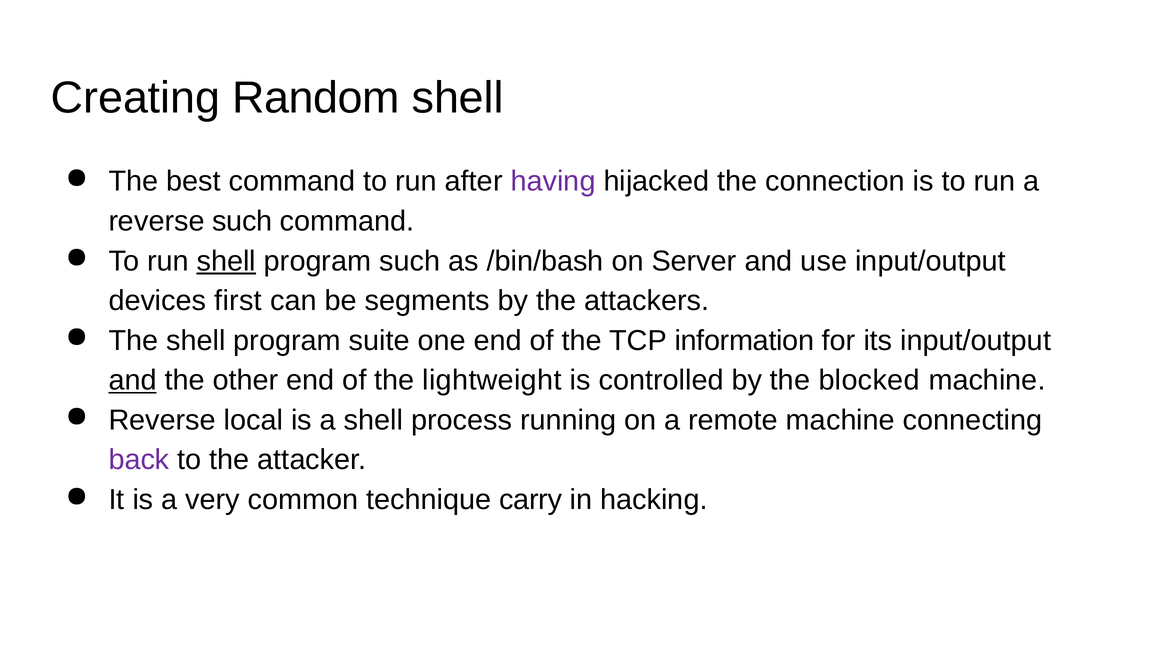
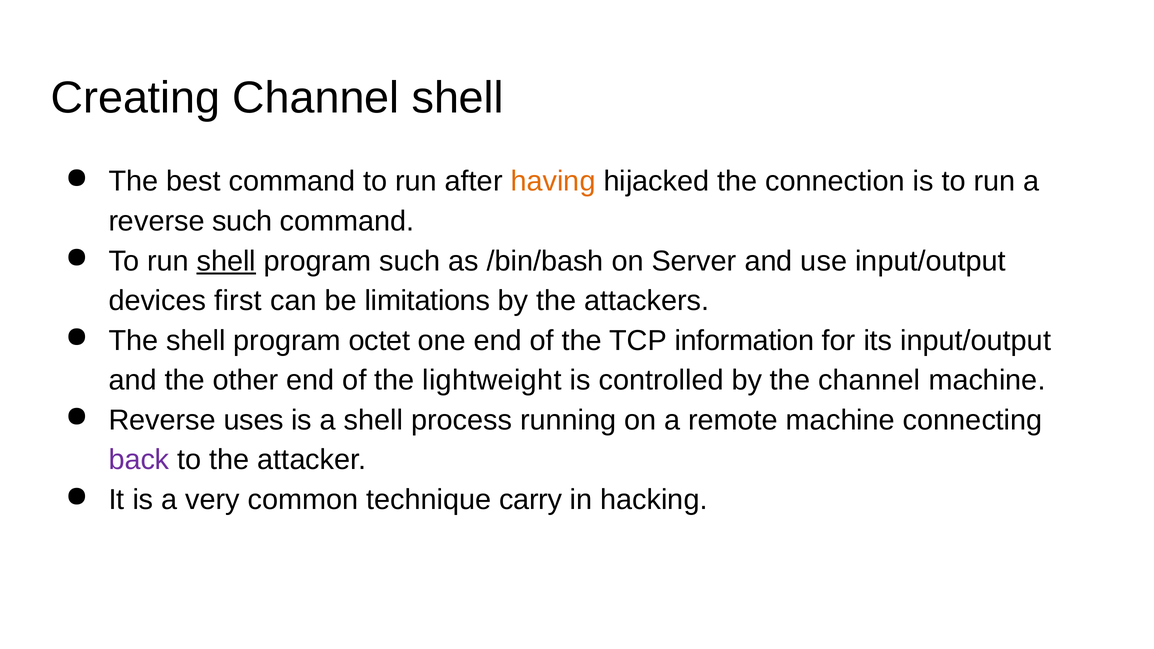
Creating Random: Random -> Channel
having colour: purple -> orange
segments: segments -> limitations
suite: suite -> octet
and at (133, 380) underline: present -> none
the blocked: blocked -> channel
local: local -> uses
